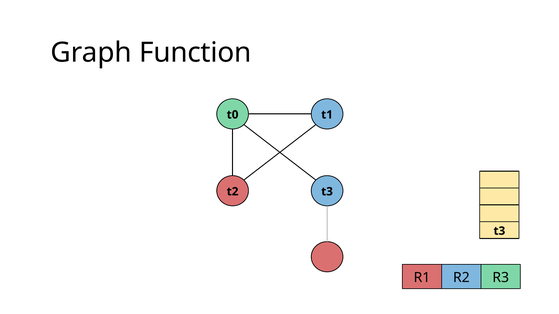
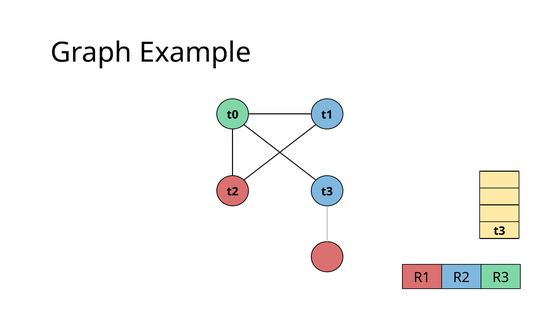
Function: Function -> Example
